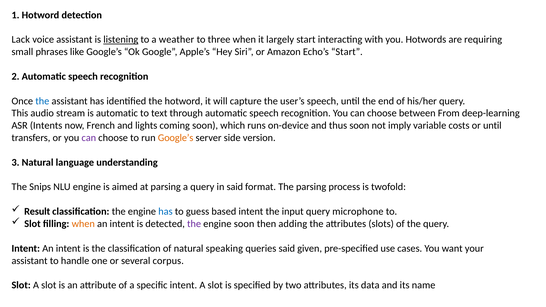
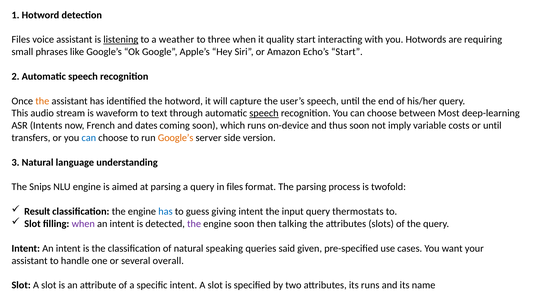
Lack at (21, 40): Lack -> Files
largely: largely -> quality
the at (42, 101) colour: blue -> orange
is automatic: automatic -> waveform
speech at (264, 113) underline: none -> present
From: From -> Most
lights: lights -> dates
can at (89, 138) colour: purple -> blue
in said: said -> files
based: based -> giving
microphone: microphone -> thermostats
when at (83, 224) colour: orange -> purple
adding: adding -> talking
corpus: corpus -> overall
its data: data -> runs
